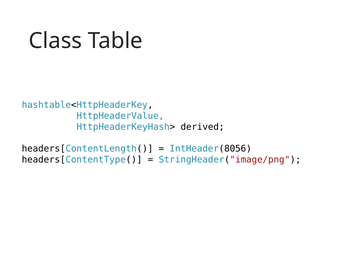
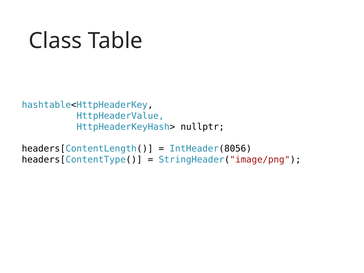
derived: derived -> nullptr
